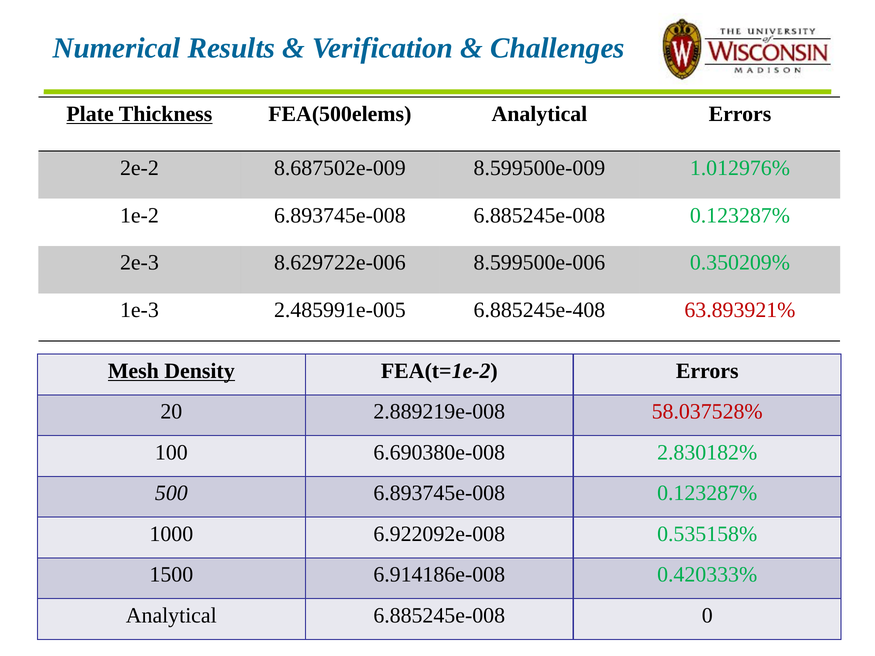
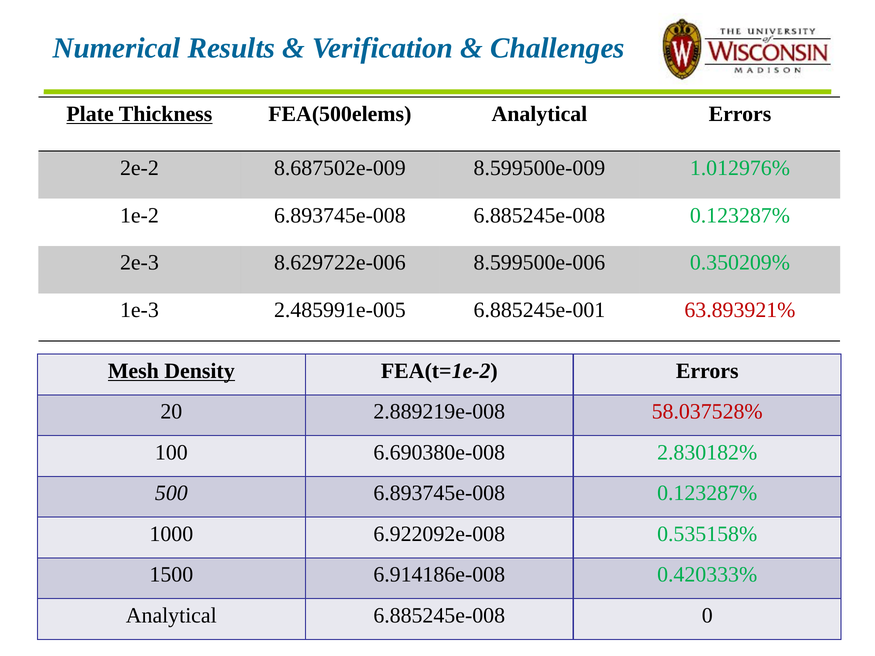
6.885245e-408: 6.885245e-408 -> 6.885245e-001
